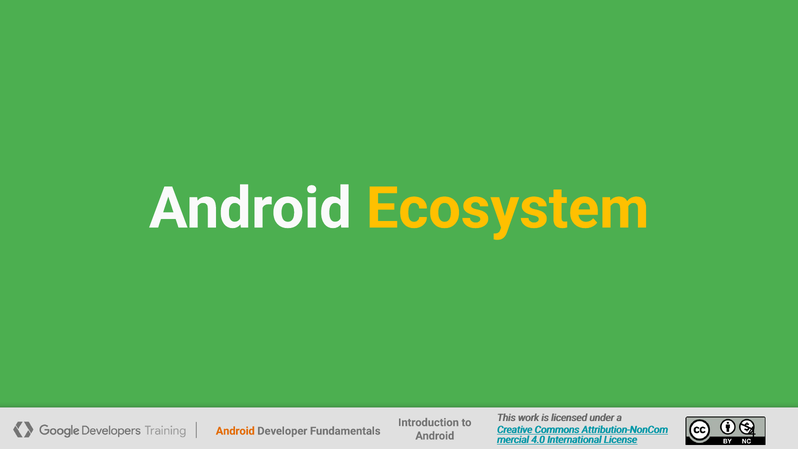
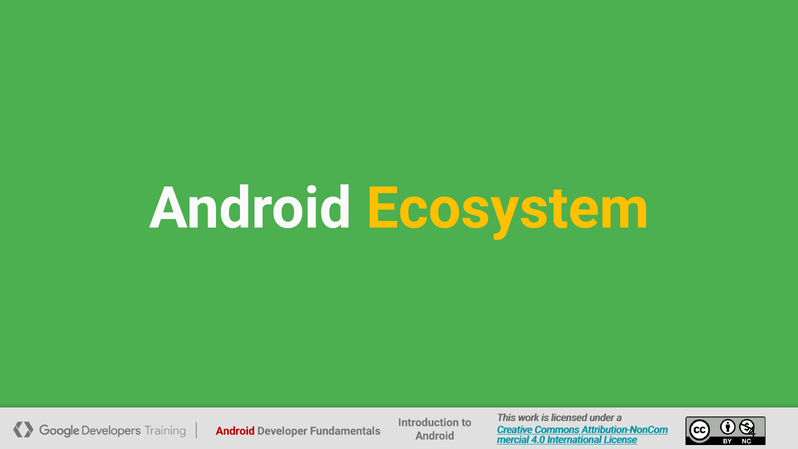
Android at (235, 431) colour: orange -> red
